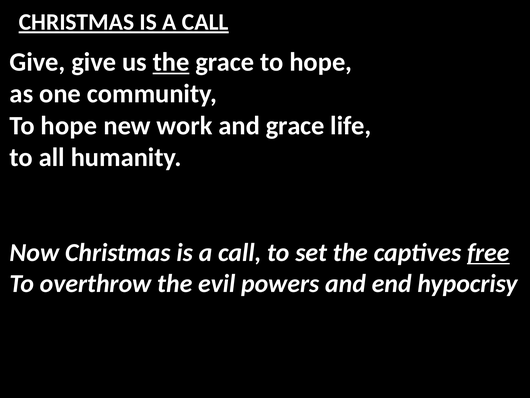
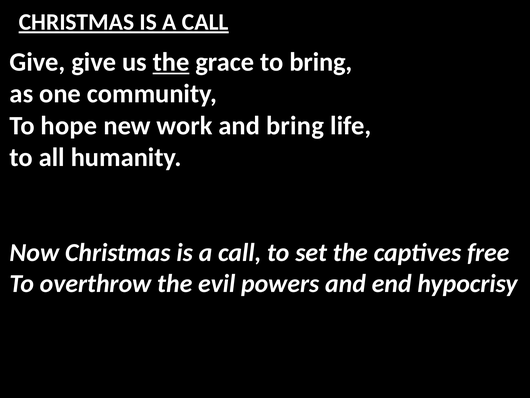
grace to hope: hope -> bring
and grace: grace -> bring
free underline: present -> none
